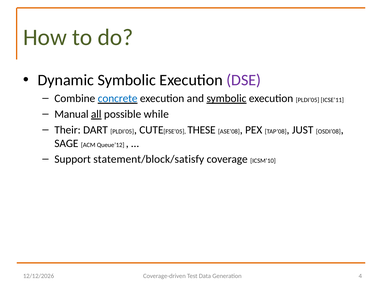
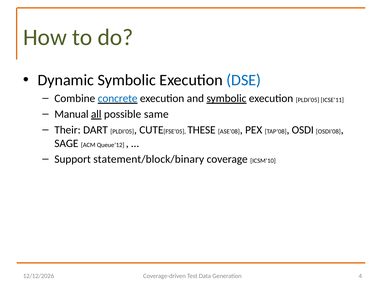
DSE colour: purple -> blue
while: while -> same
JUST: JUST -> OSDI
statement/block/satisfy: statement/block/satisfy -> statement/block/binary
